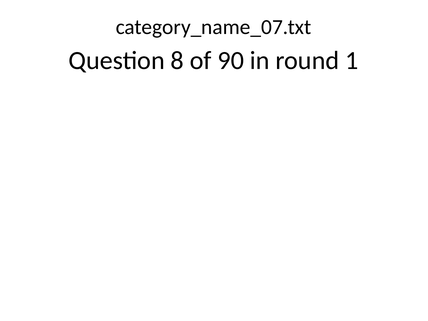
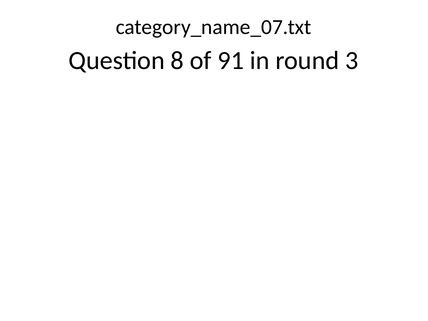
90: 90 -> 91
1: 1 -> 3
